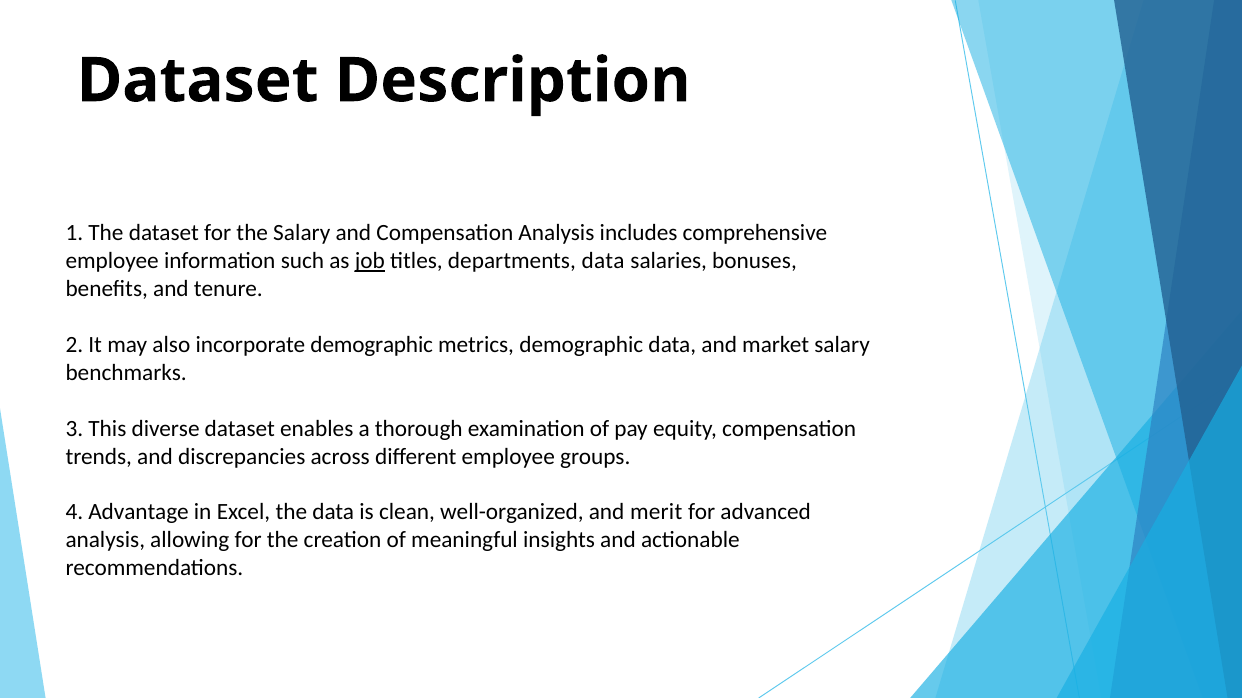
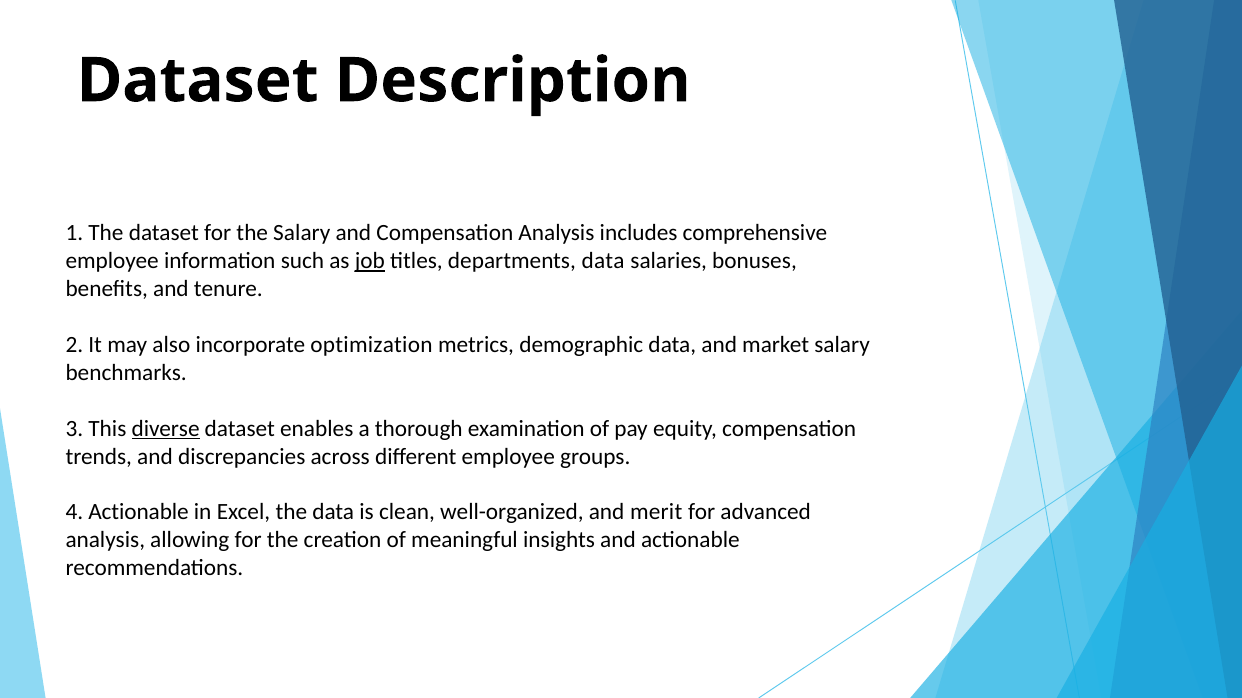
incorporate demographic: demographic -> optimization
diverse underline: none -> present
4 Advantage: Advantage -> Actionable
